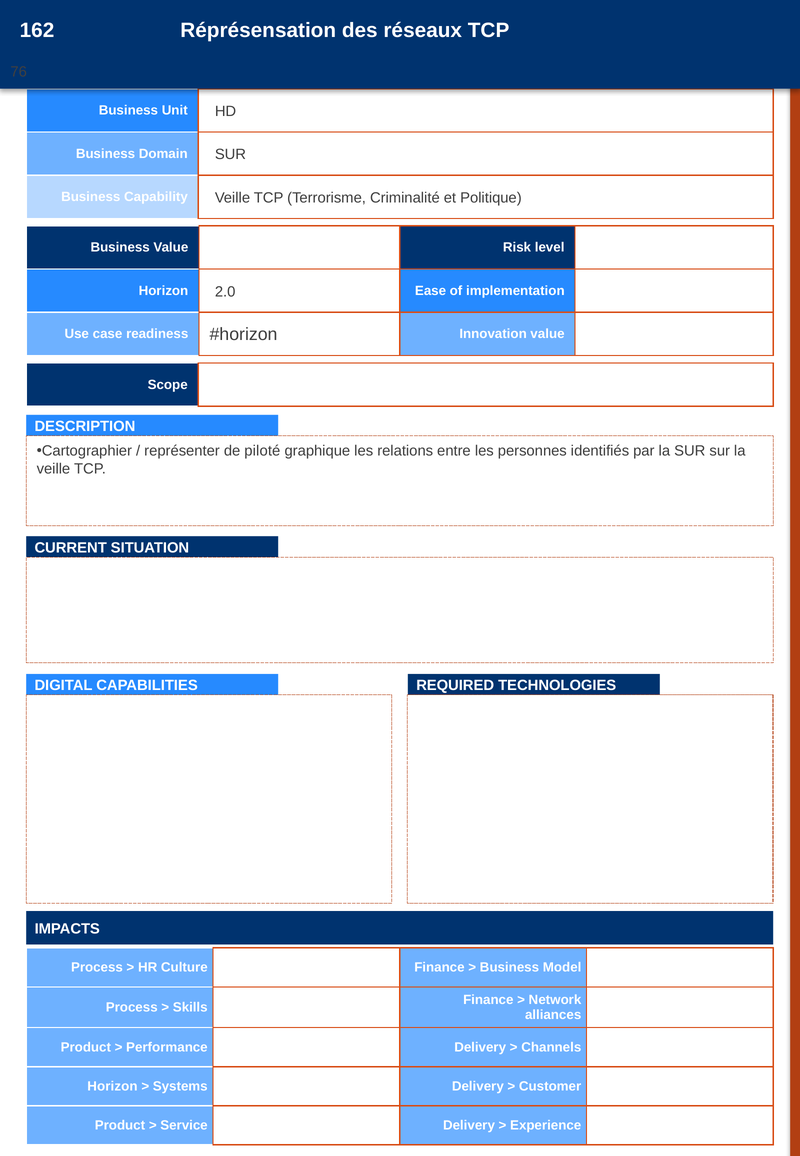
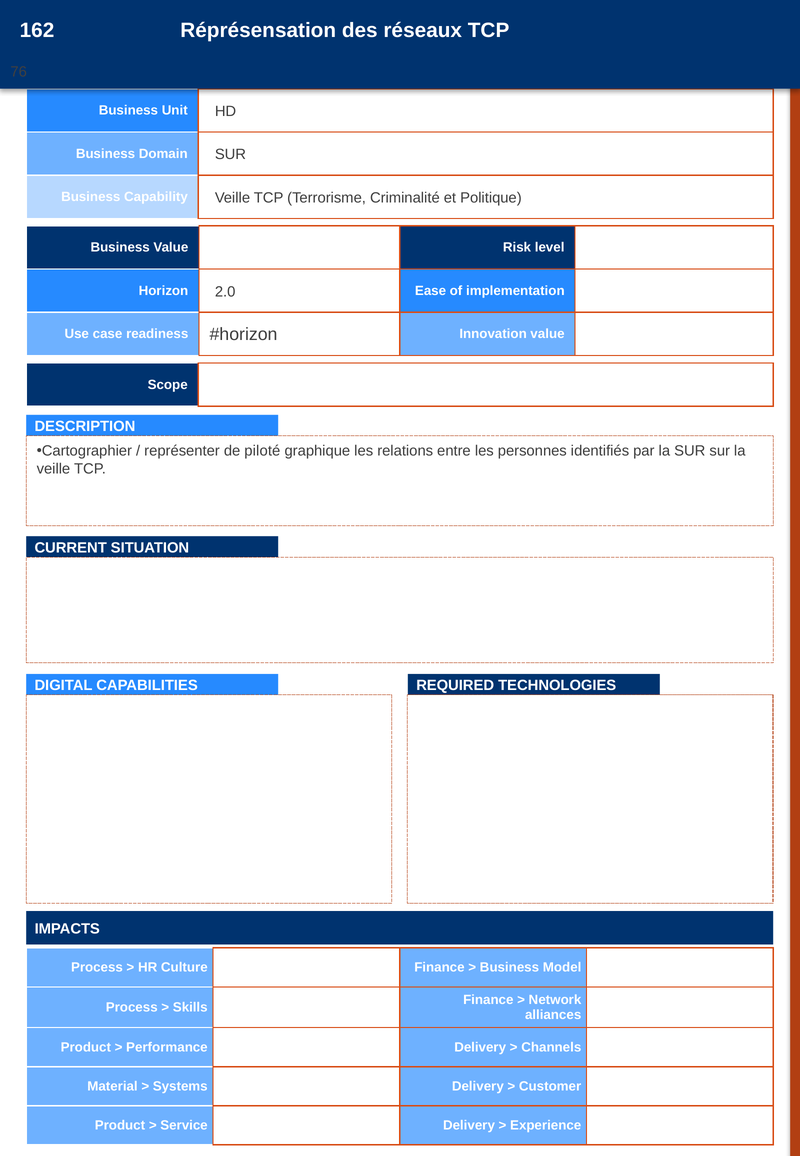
Horizon at (112, 1086): Horizon -> Material
